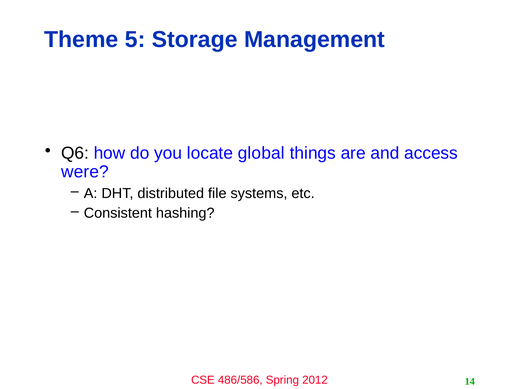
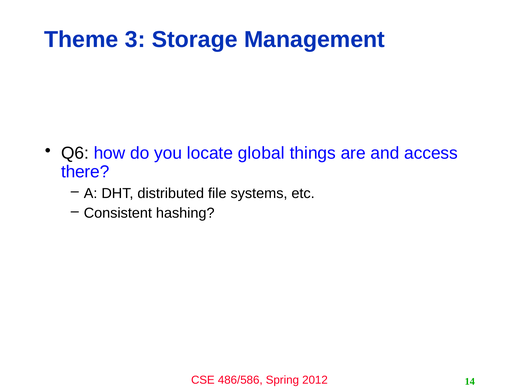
5: 5 -> 3
were: were -> there
